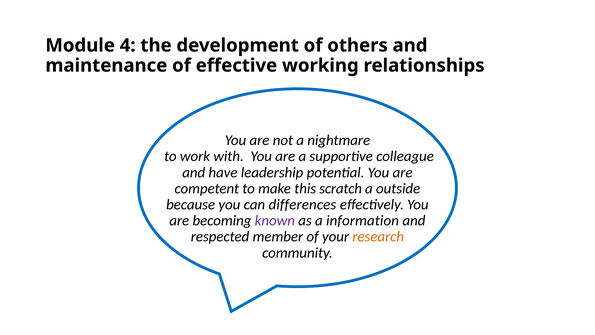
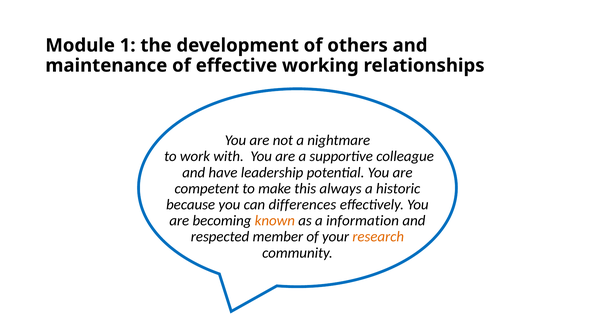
4: 4 -> 1
scratch: scratch -> always
outside: outside -> historic
known colour: purple -> orange
